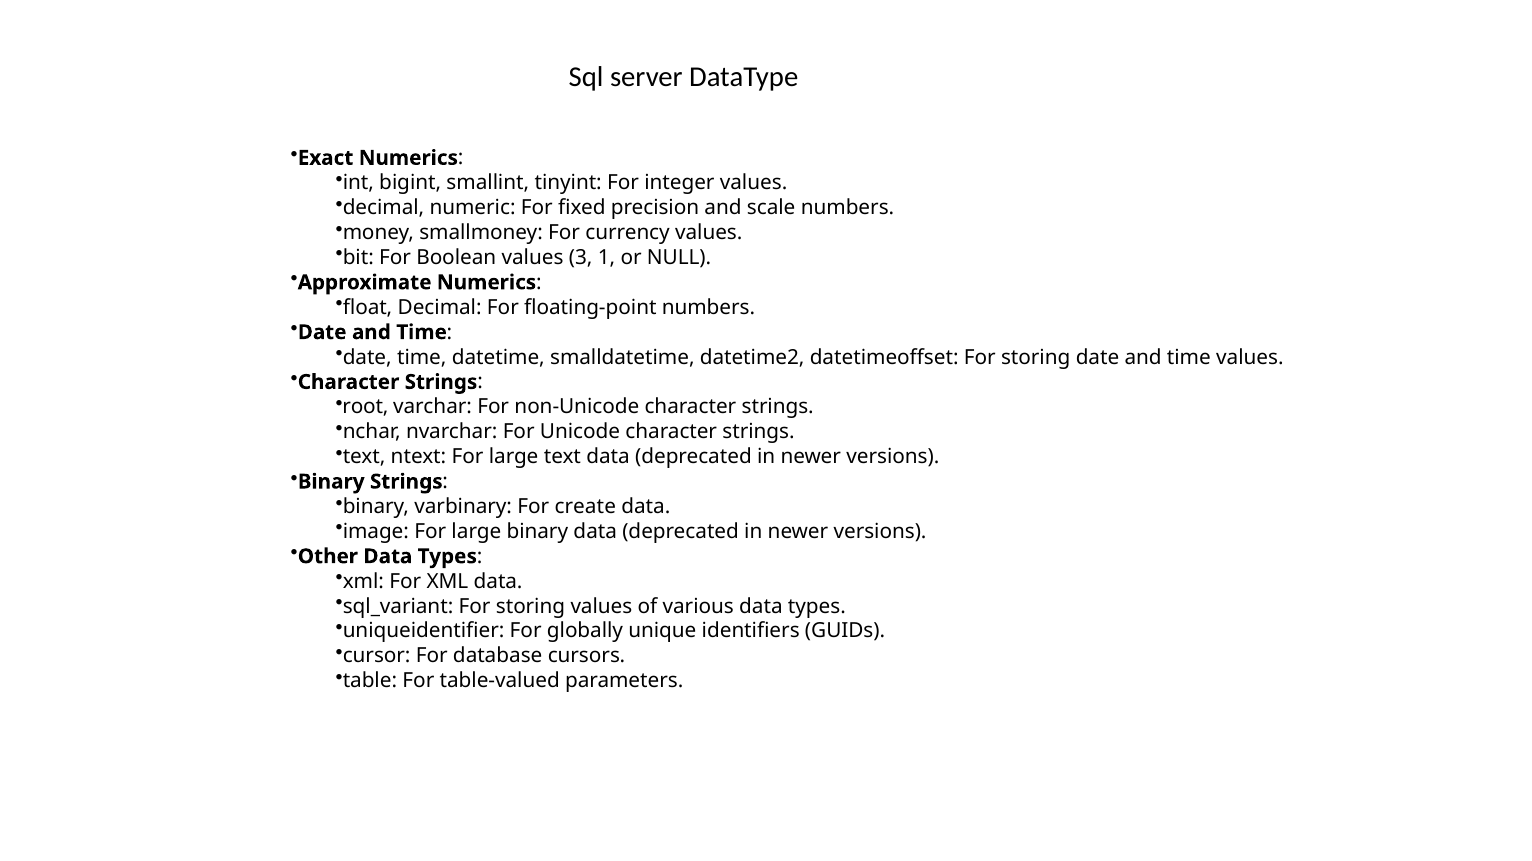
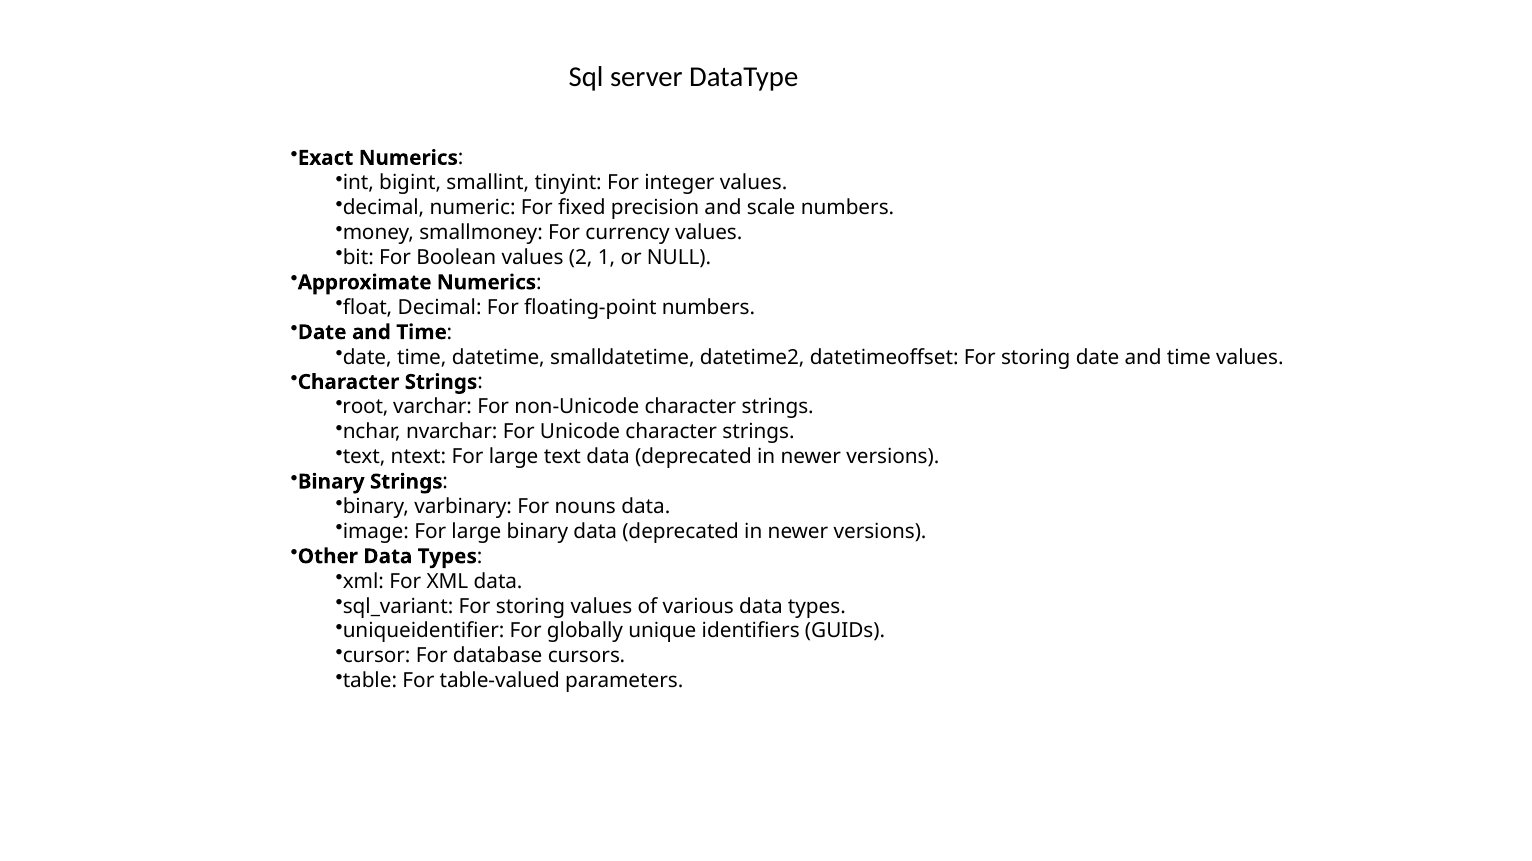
3: 3 -> 2
create: create -> nouns
